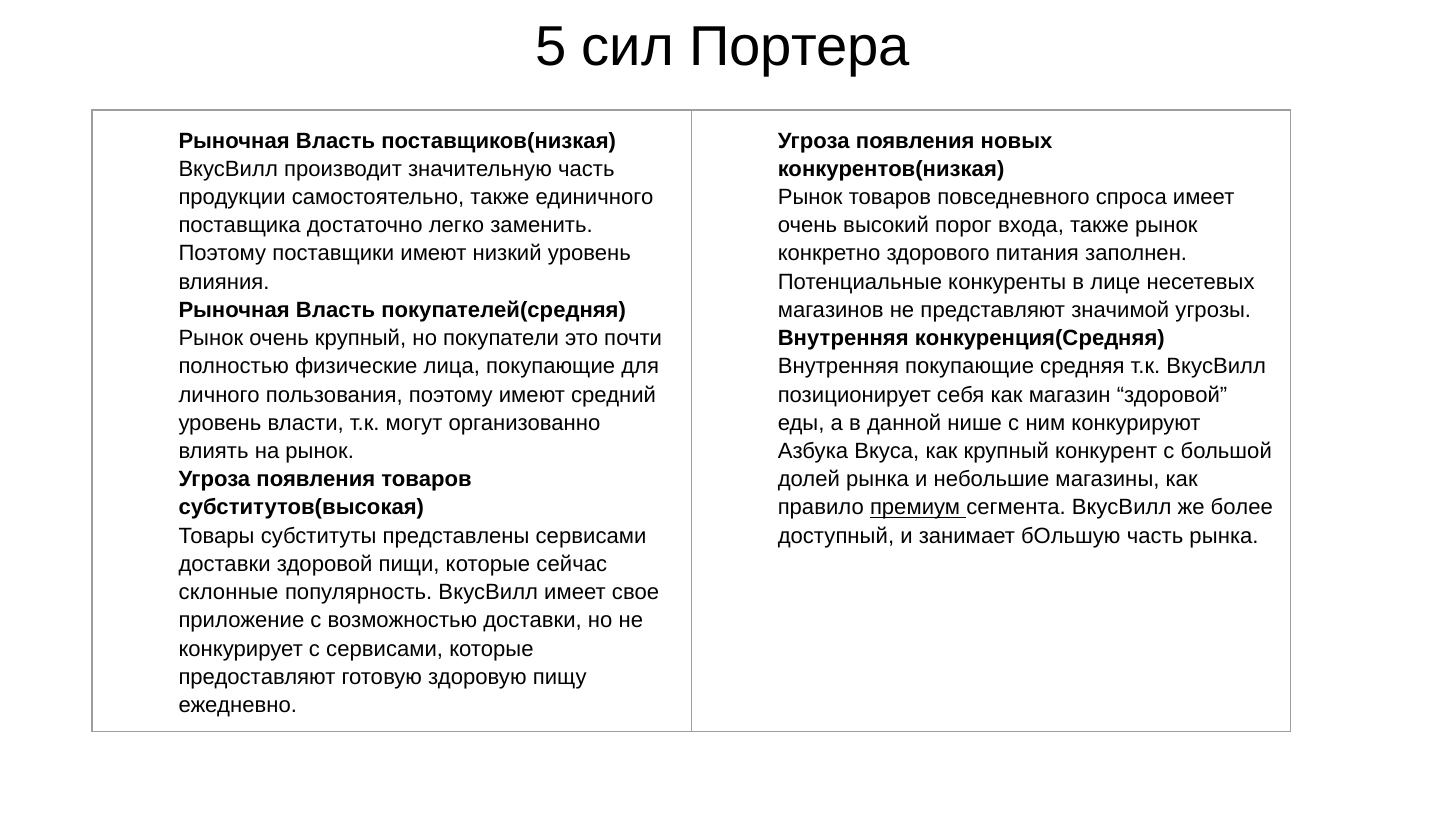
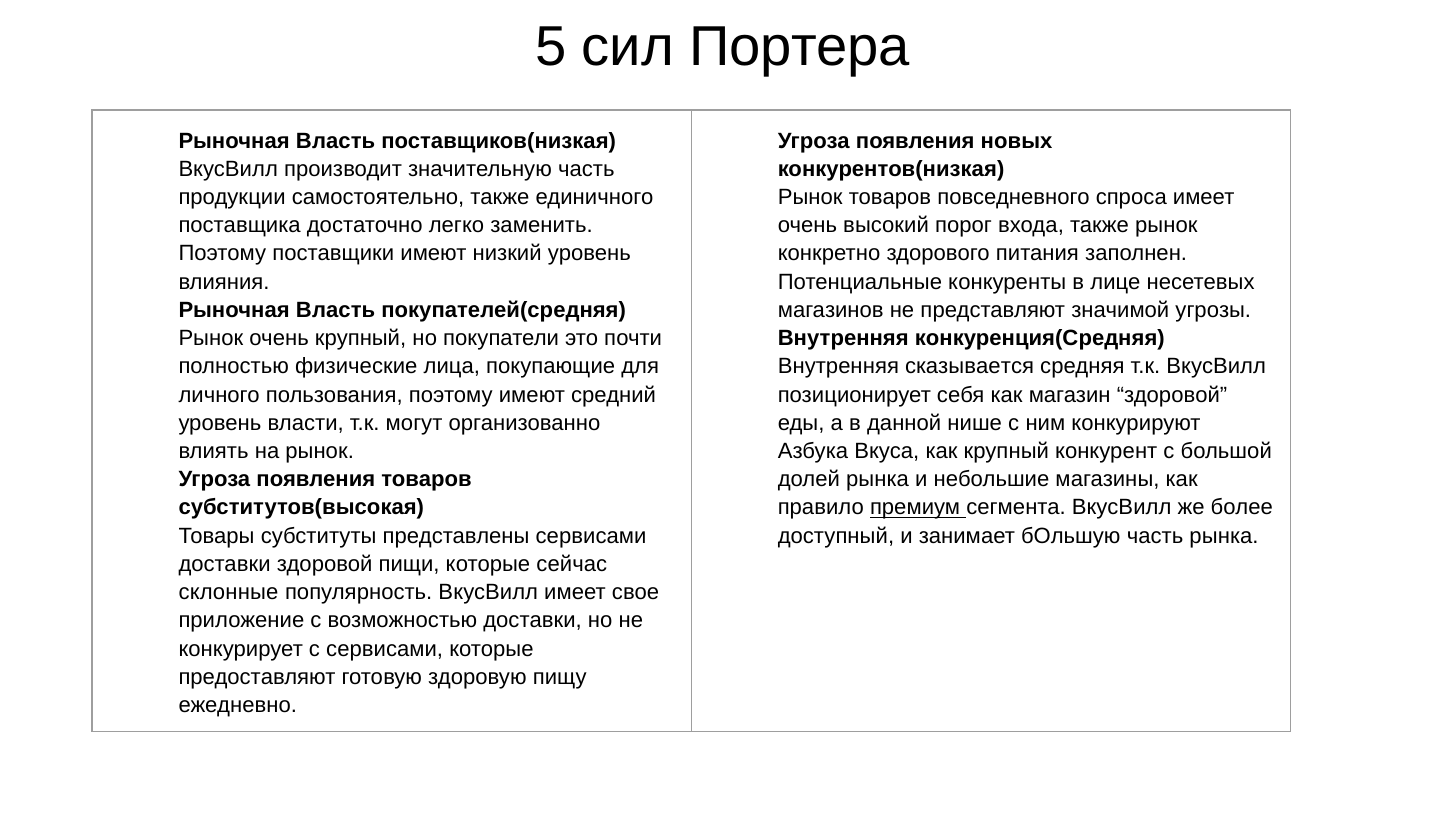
Внутренняя покупающие: покупающие -> сказывается
